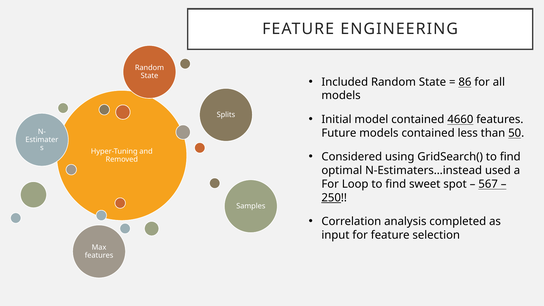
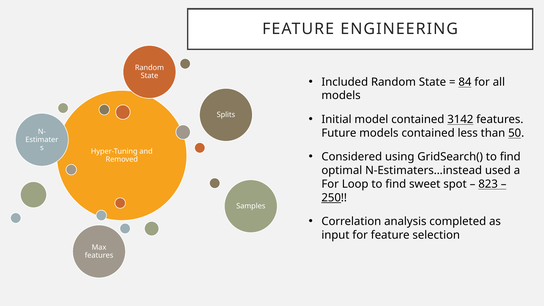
86: 86 -> 84
4660: 4660 -> 3142
567: 567 -> 823
